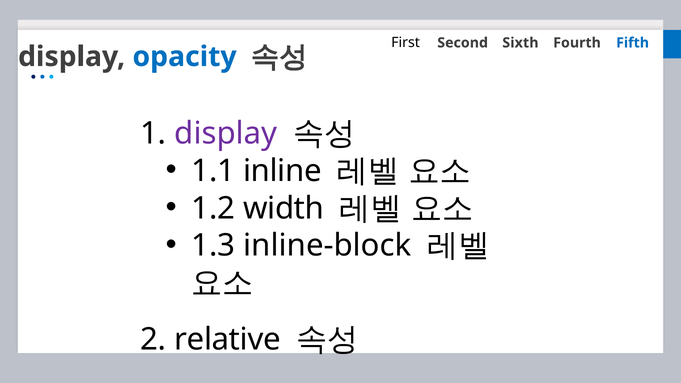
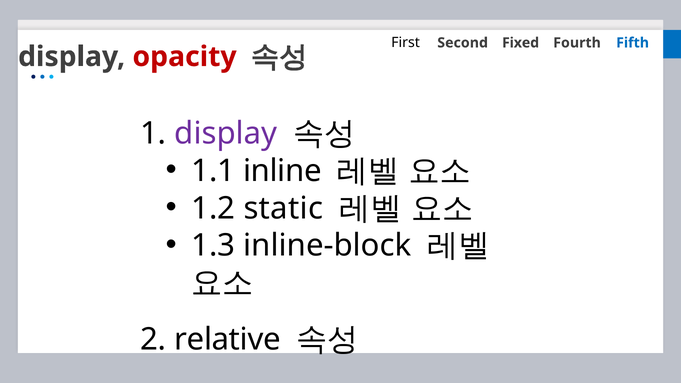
opacity colour: blue -> red
Sixth: Sixth -> Fixed
width: width -> static
